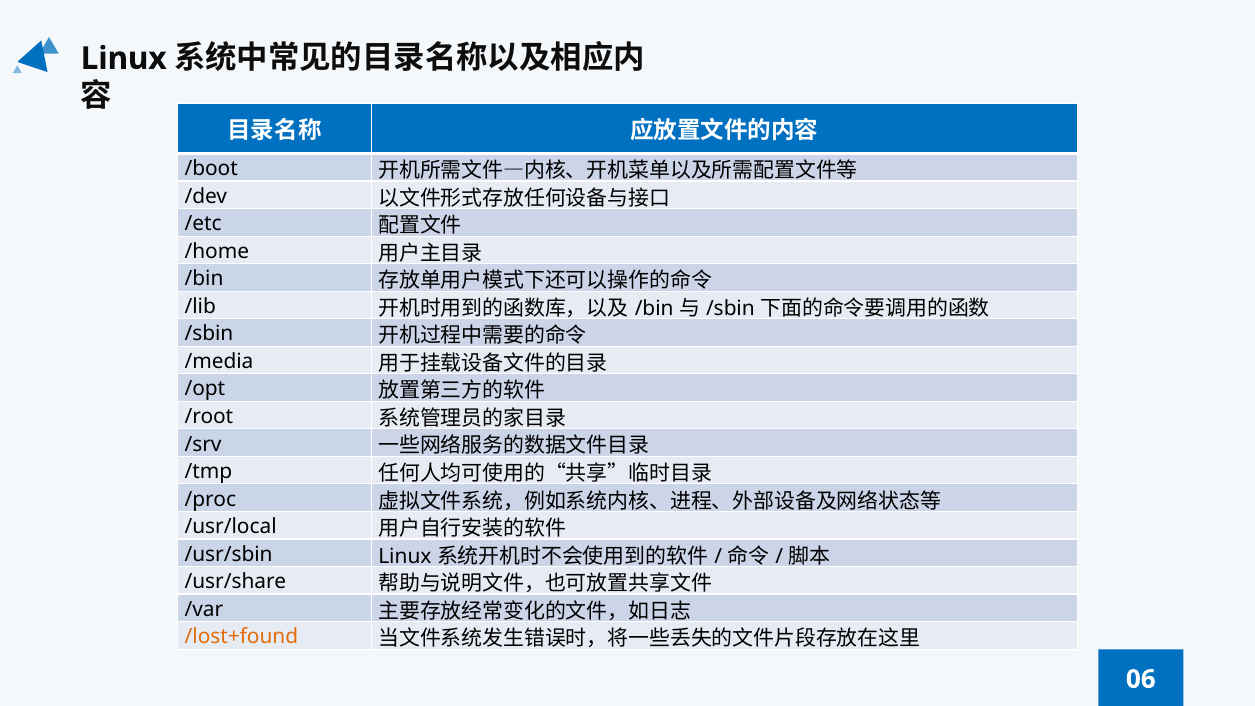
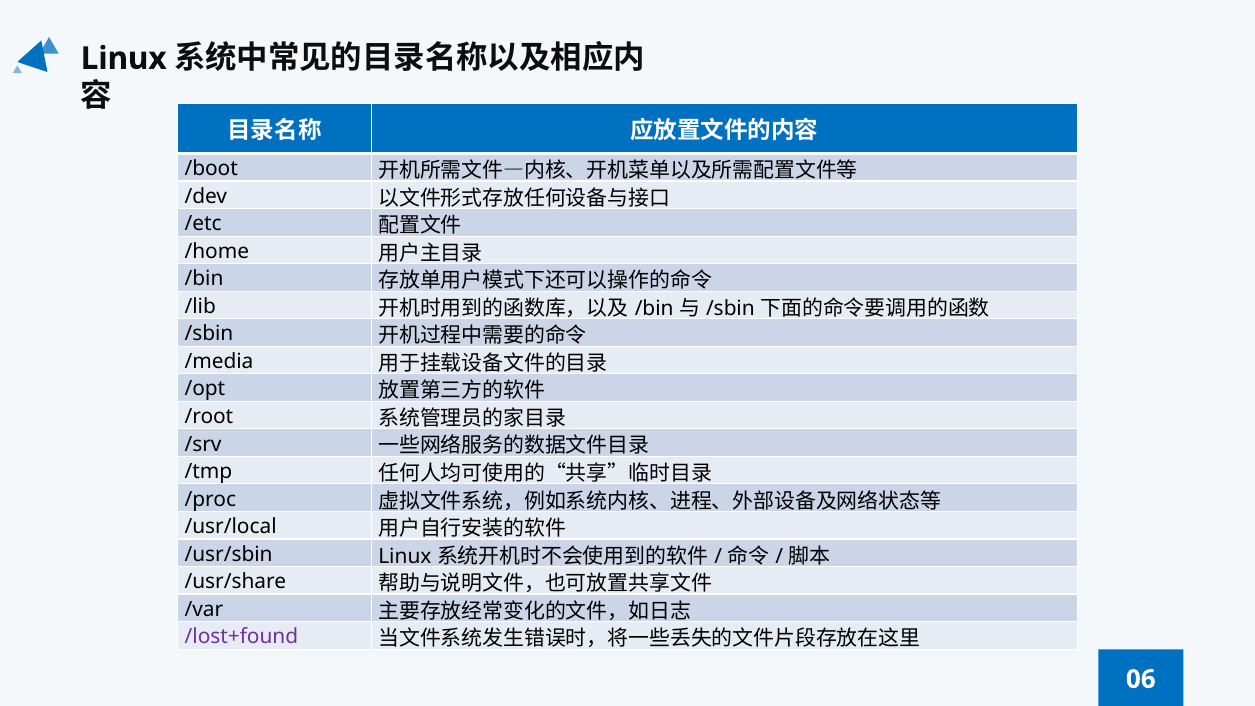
/lost+found colour: orange -> purple
